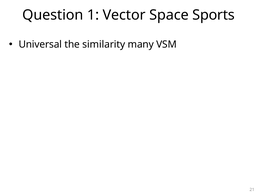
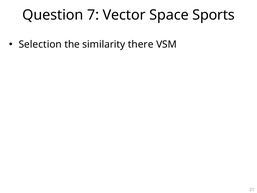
1: 1 -> 7
Universal: Universal -> Selection
many: many -> there
